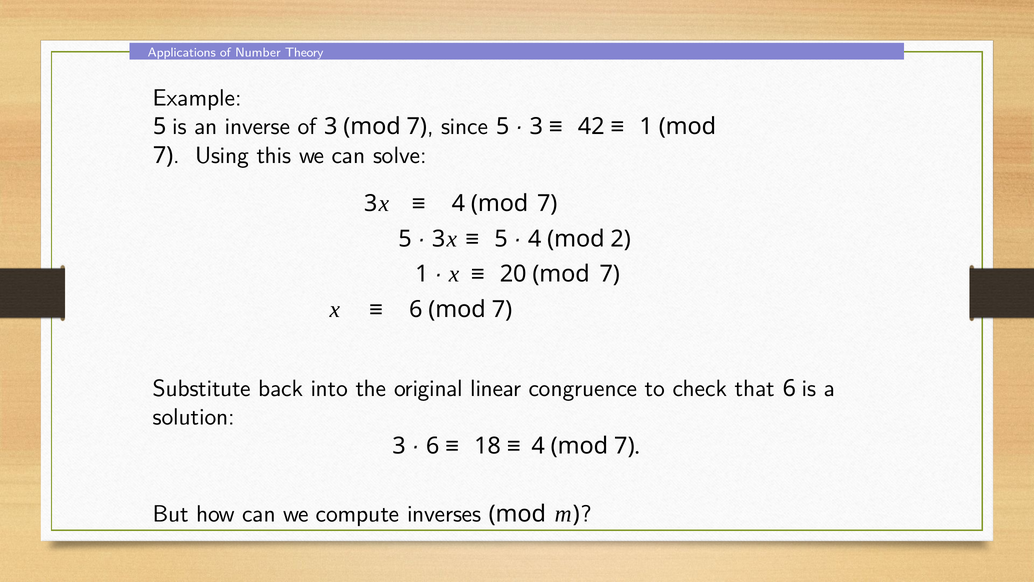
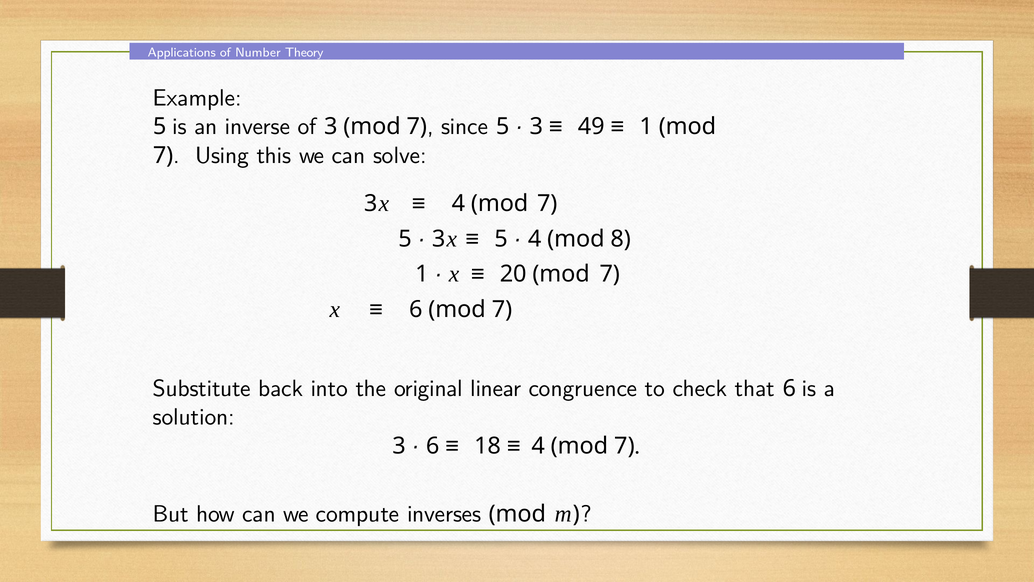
42: 42 -> 49
2: 2 -> 8
